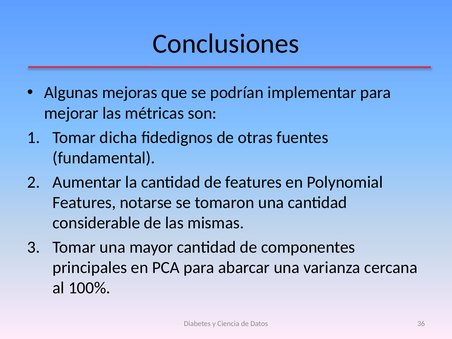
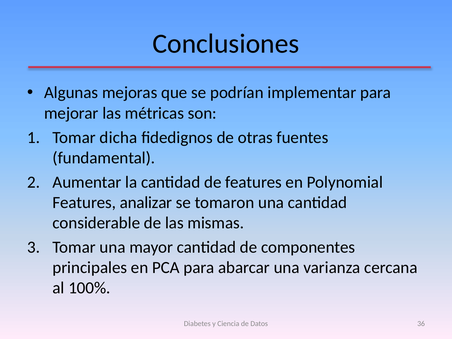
notarse: notarse -> analizar
